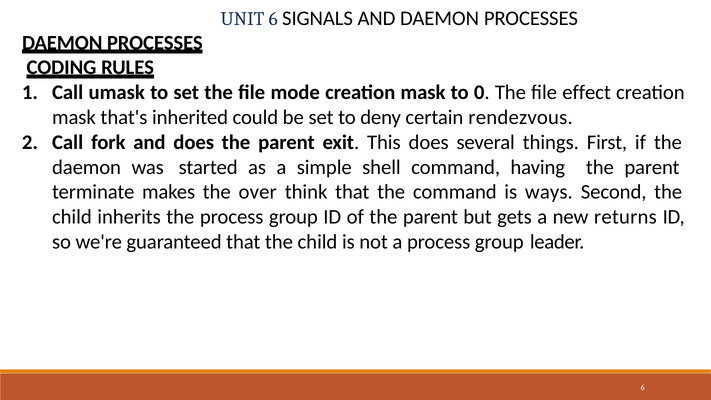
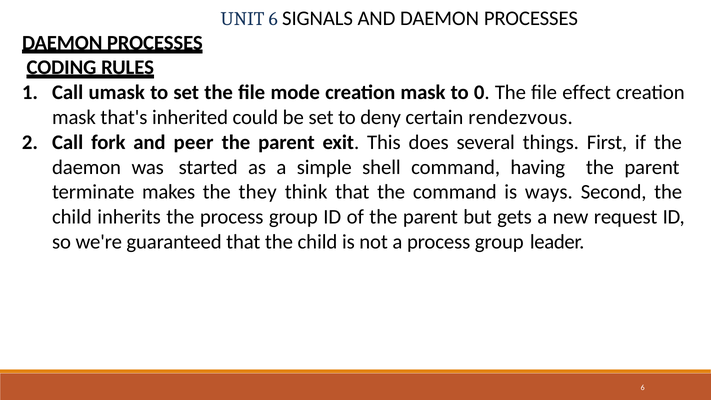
and does: does -> peer
over: over -> they
returns: returns -> request
